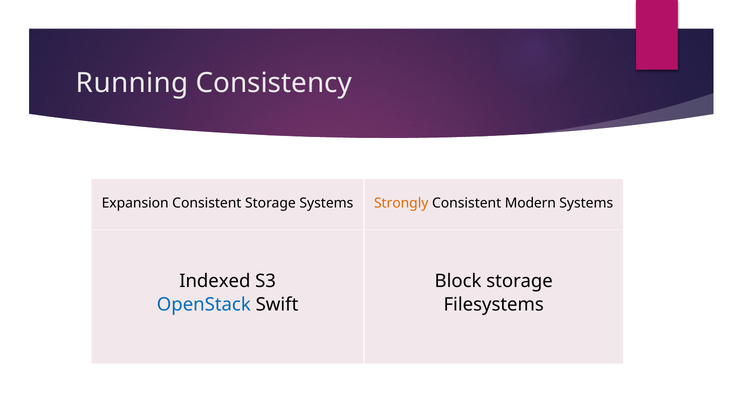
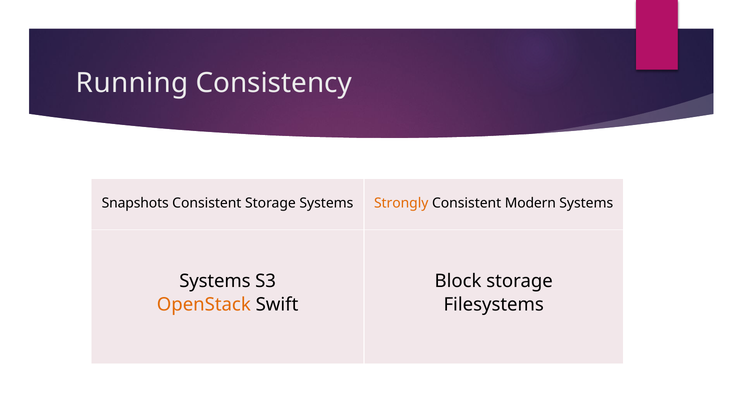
Expansion: Expansion -> Snapshots
Indexed at (215, 281): Indexed -> Systems
OpenStack colour: blue -> orange
